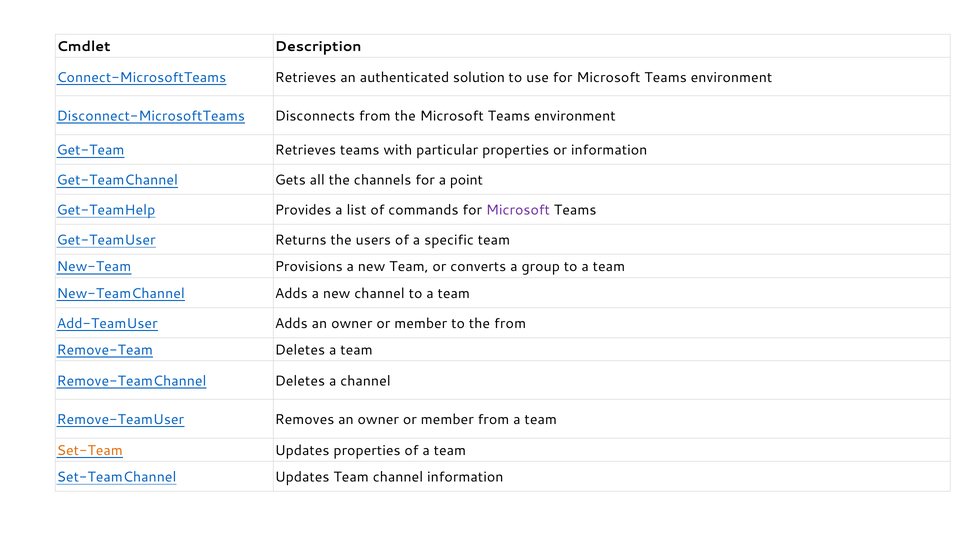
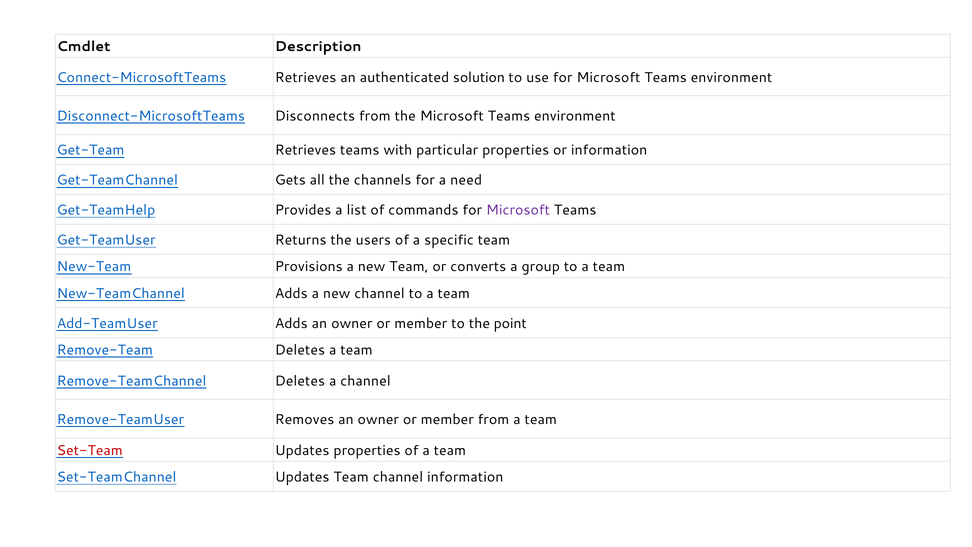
point: point -> need
the from: from -> point
Set-Team colour: orange -> red
